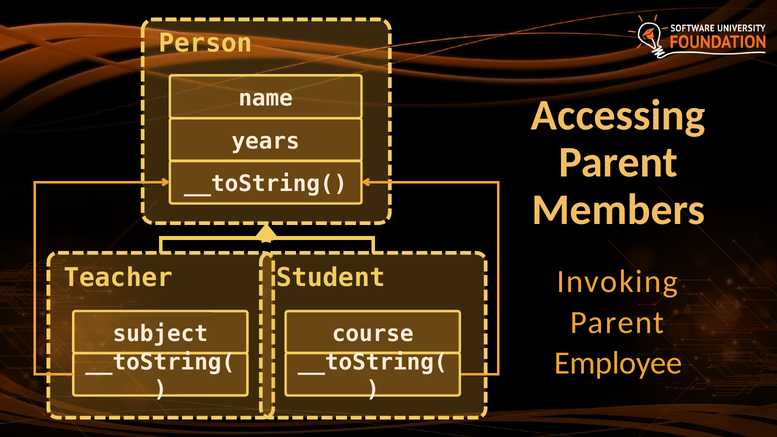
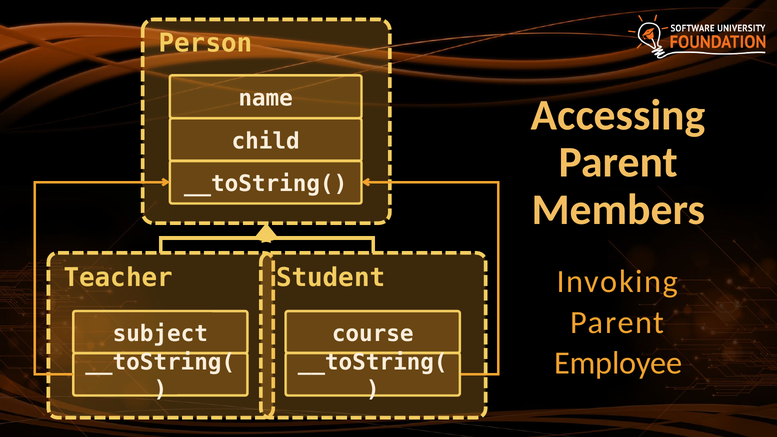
years: years -> child
